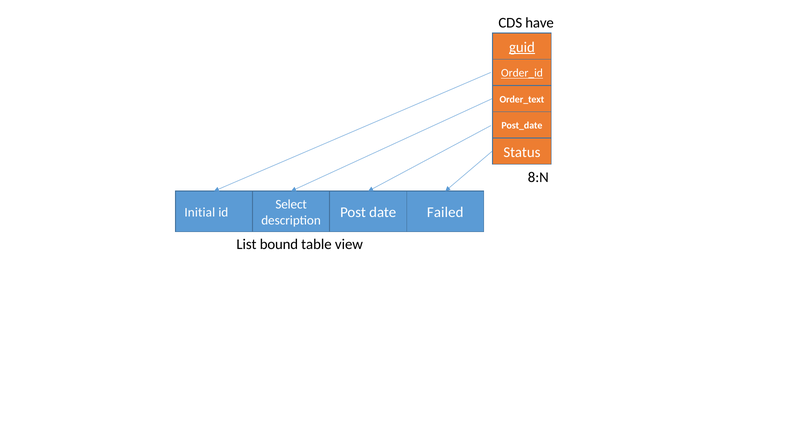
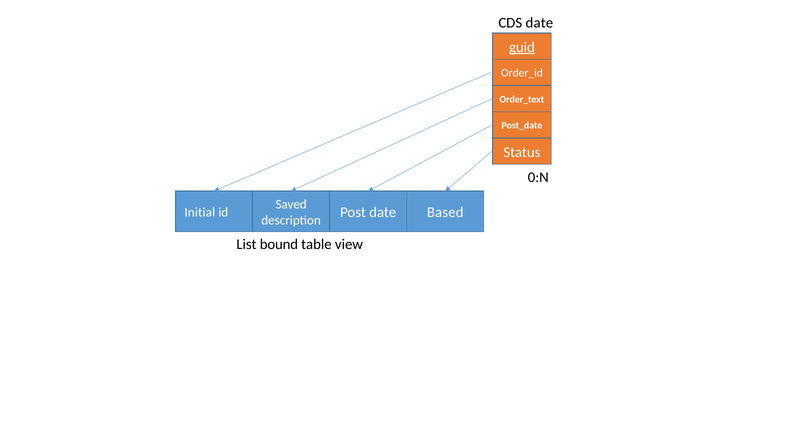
CDS have: have -> date
Order_id underline: present -> none
8:N: 8:N -> 0:N
Select: Select -> Saved
Failed: Failed -> Based
